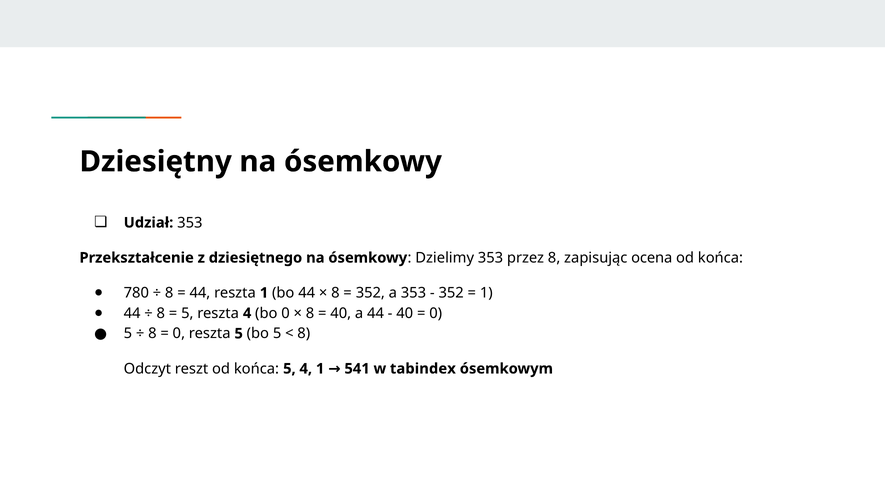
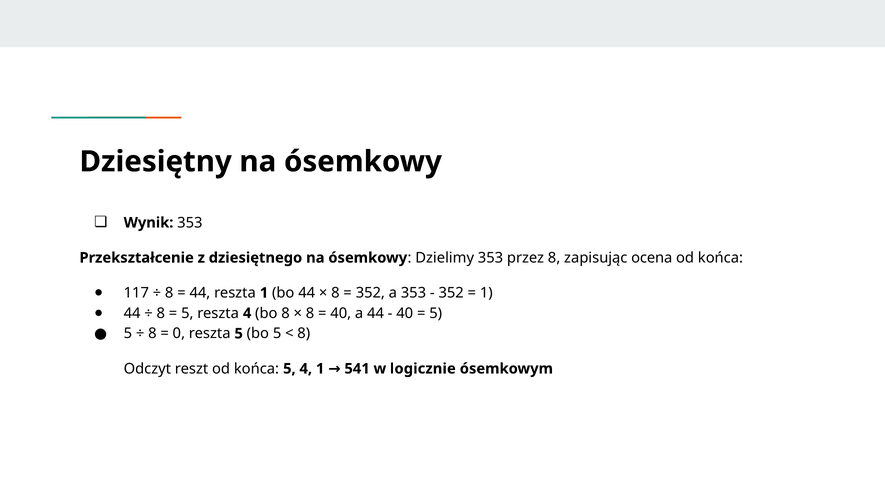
Udział: Udział -> Wynik
780: 780 -> 117
bo 0: 0 -> 8
0 at (436, 313): 0 -> 5
tabindex: tabindex -> logicznie
